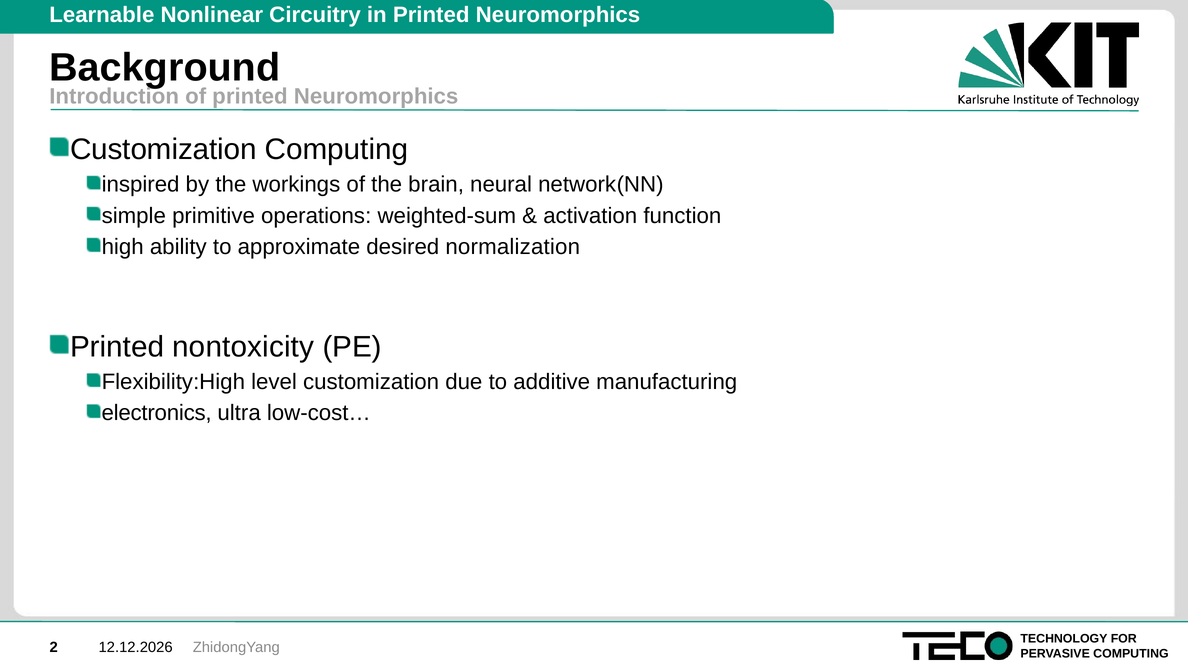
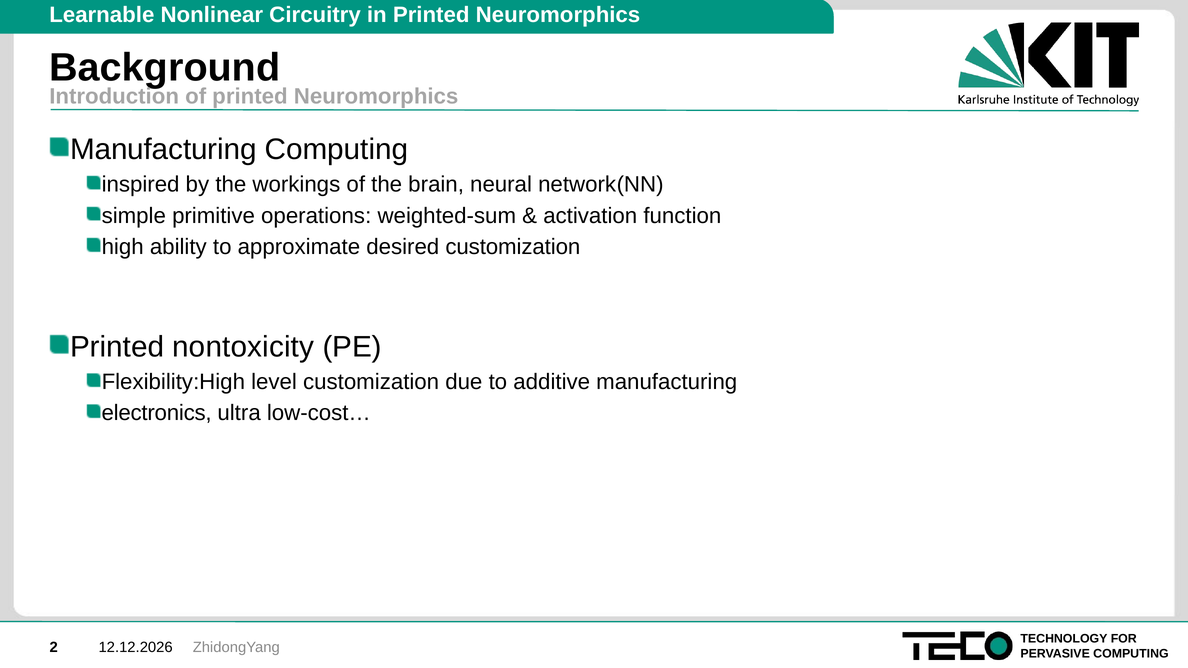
Customization at (163, 149): Customization -> Manufacturing
desired normalization: normalization -> customization
